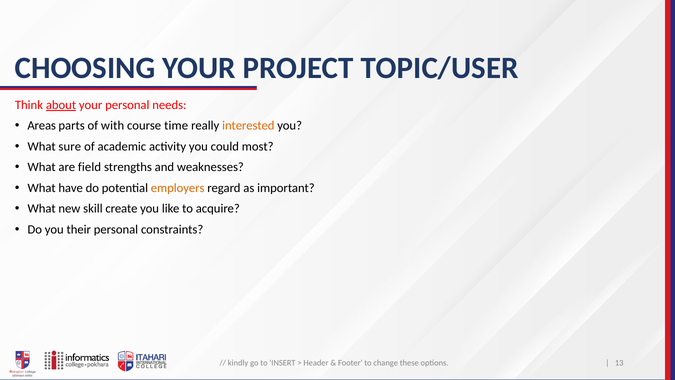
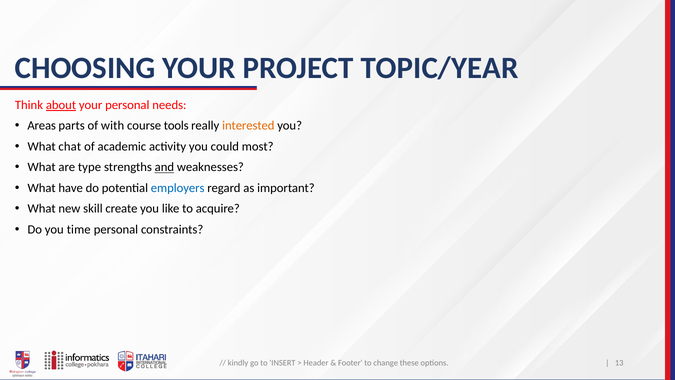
TOPIC/USER: TOPIC/USER -> TOPIC/YEAR
time: time -> tools
sure: sure -> chat
field: field -> type
and underline: none -> present
employers colour: orange -> blue
their: their -> time
